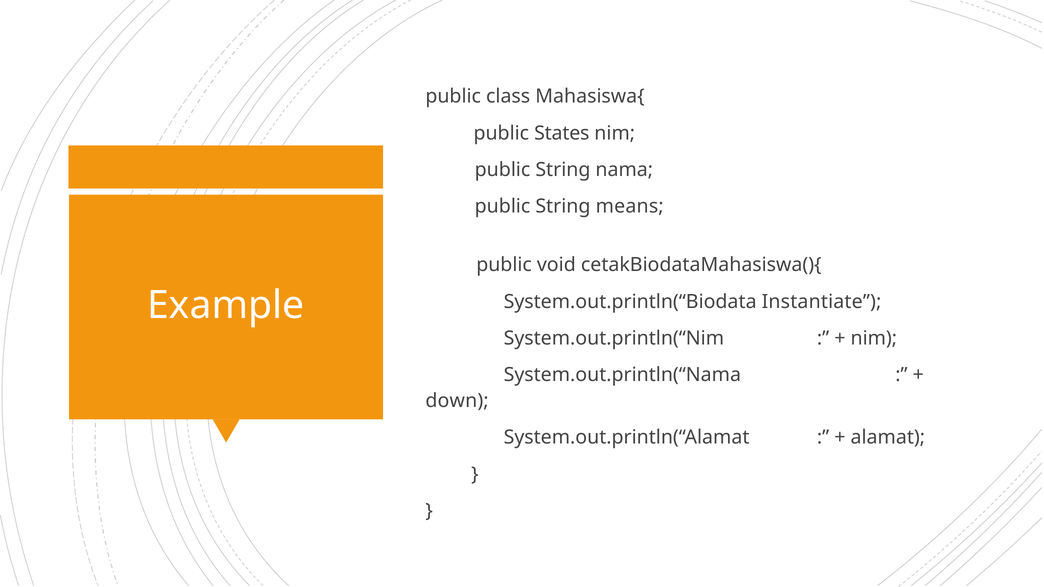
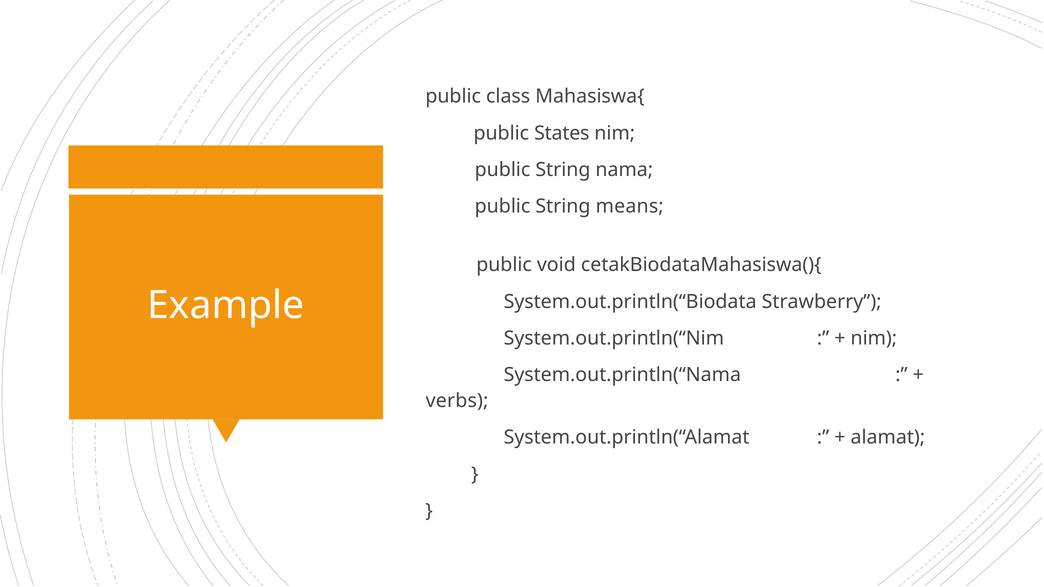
Instantiate: Instantiate -> Strawberry
down: down -> verbs
